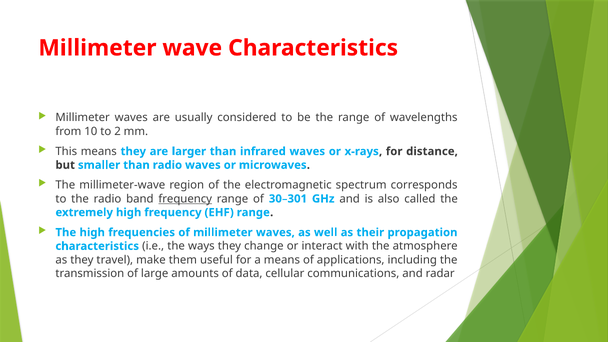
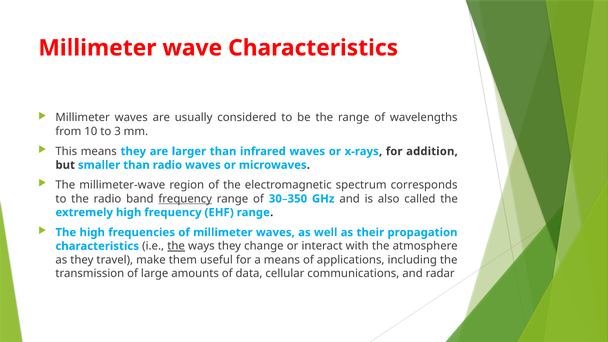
2: 2 -> 3
distance: distance -> addition
30–301: 30–301 -> 30–350
the at (176, 246) underline: none -> present
